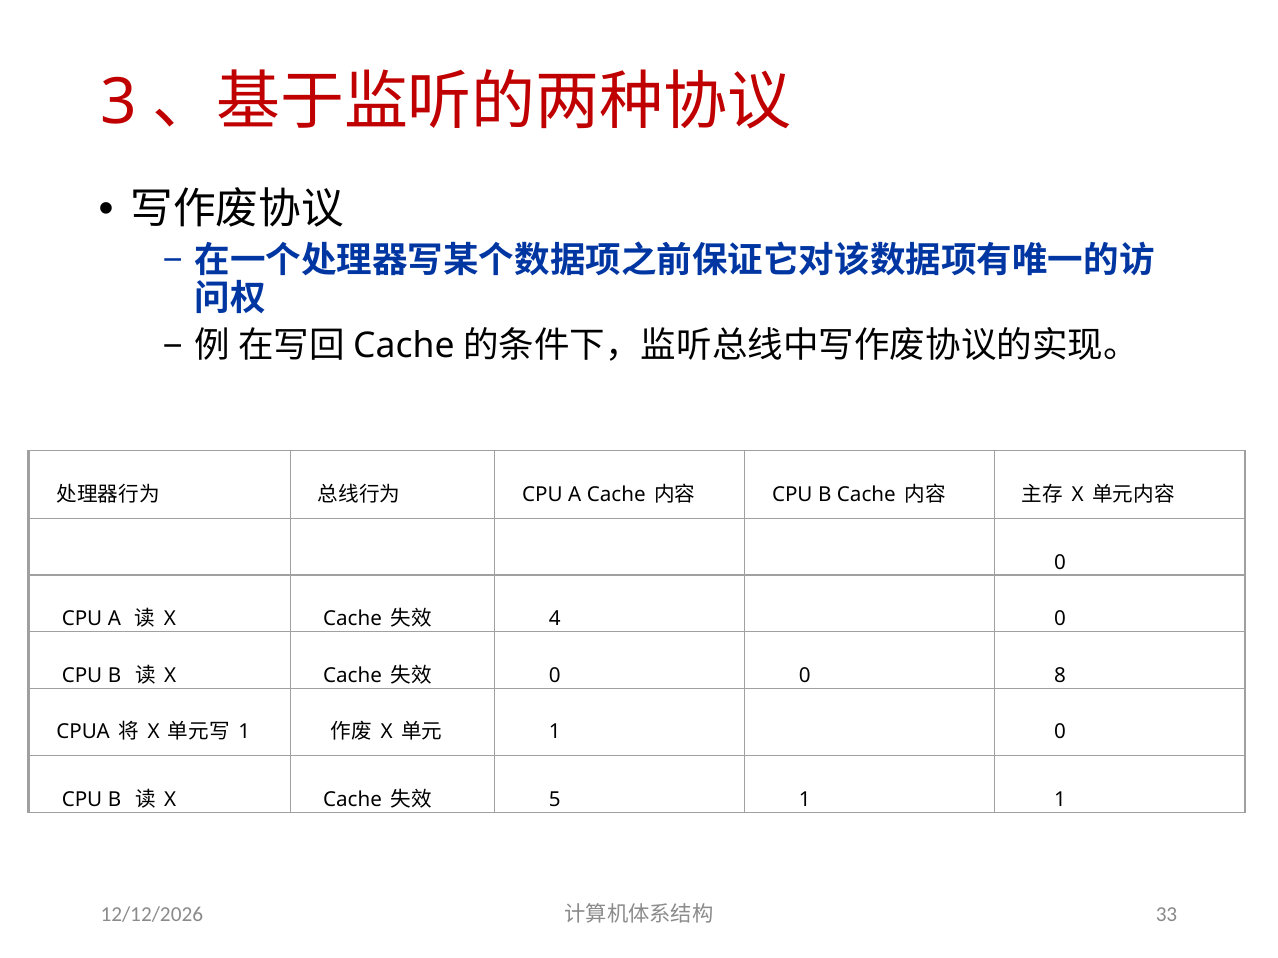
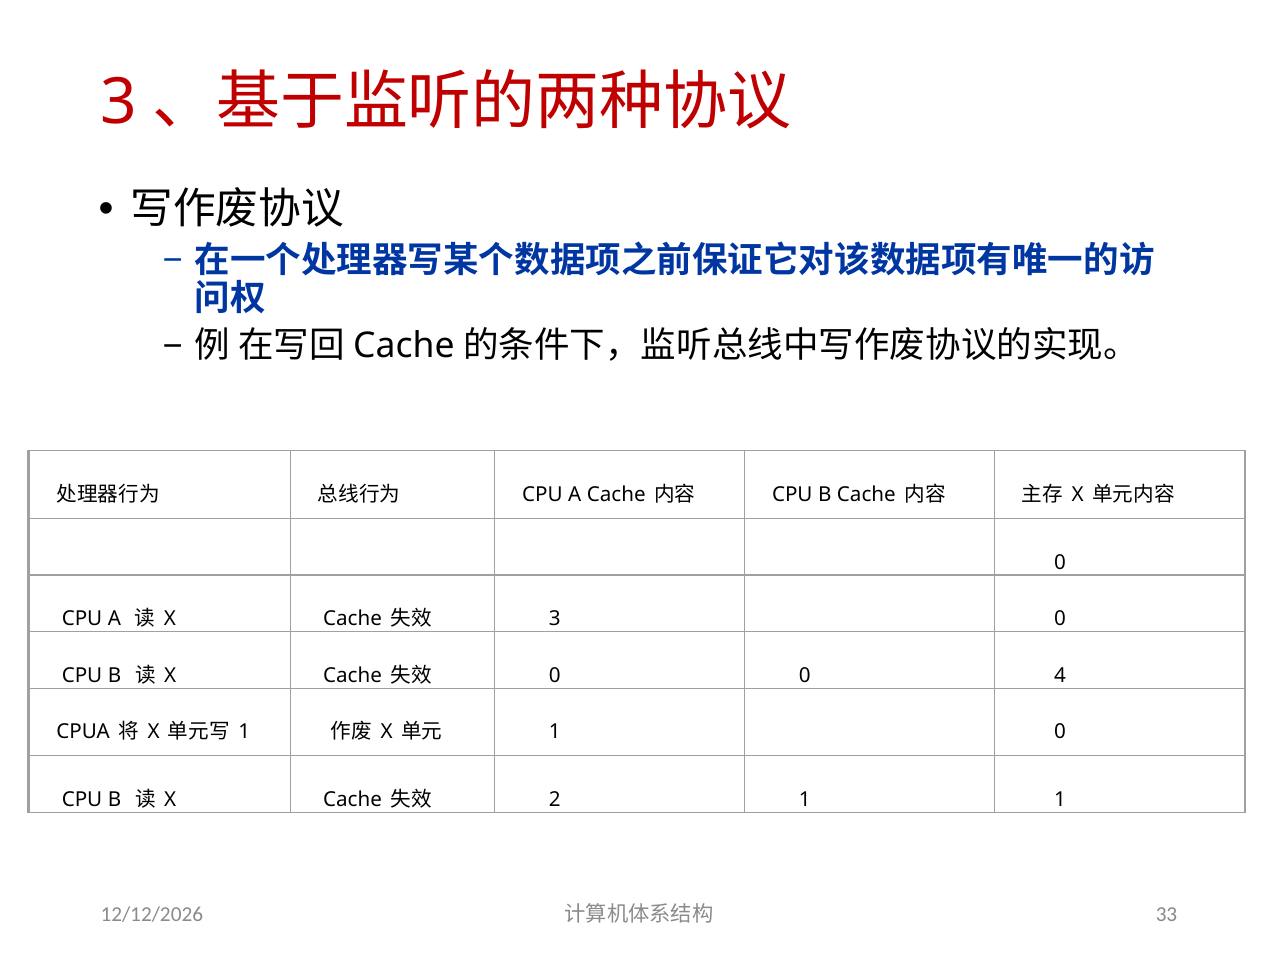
4 at (555, 619): 4 -> 3
8: 8 -> 4
5: 5 -> 2
